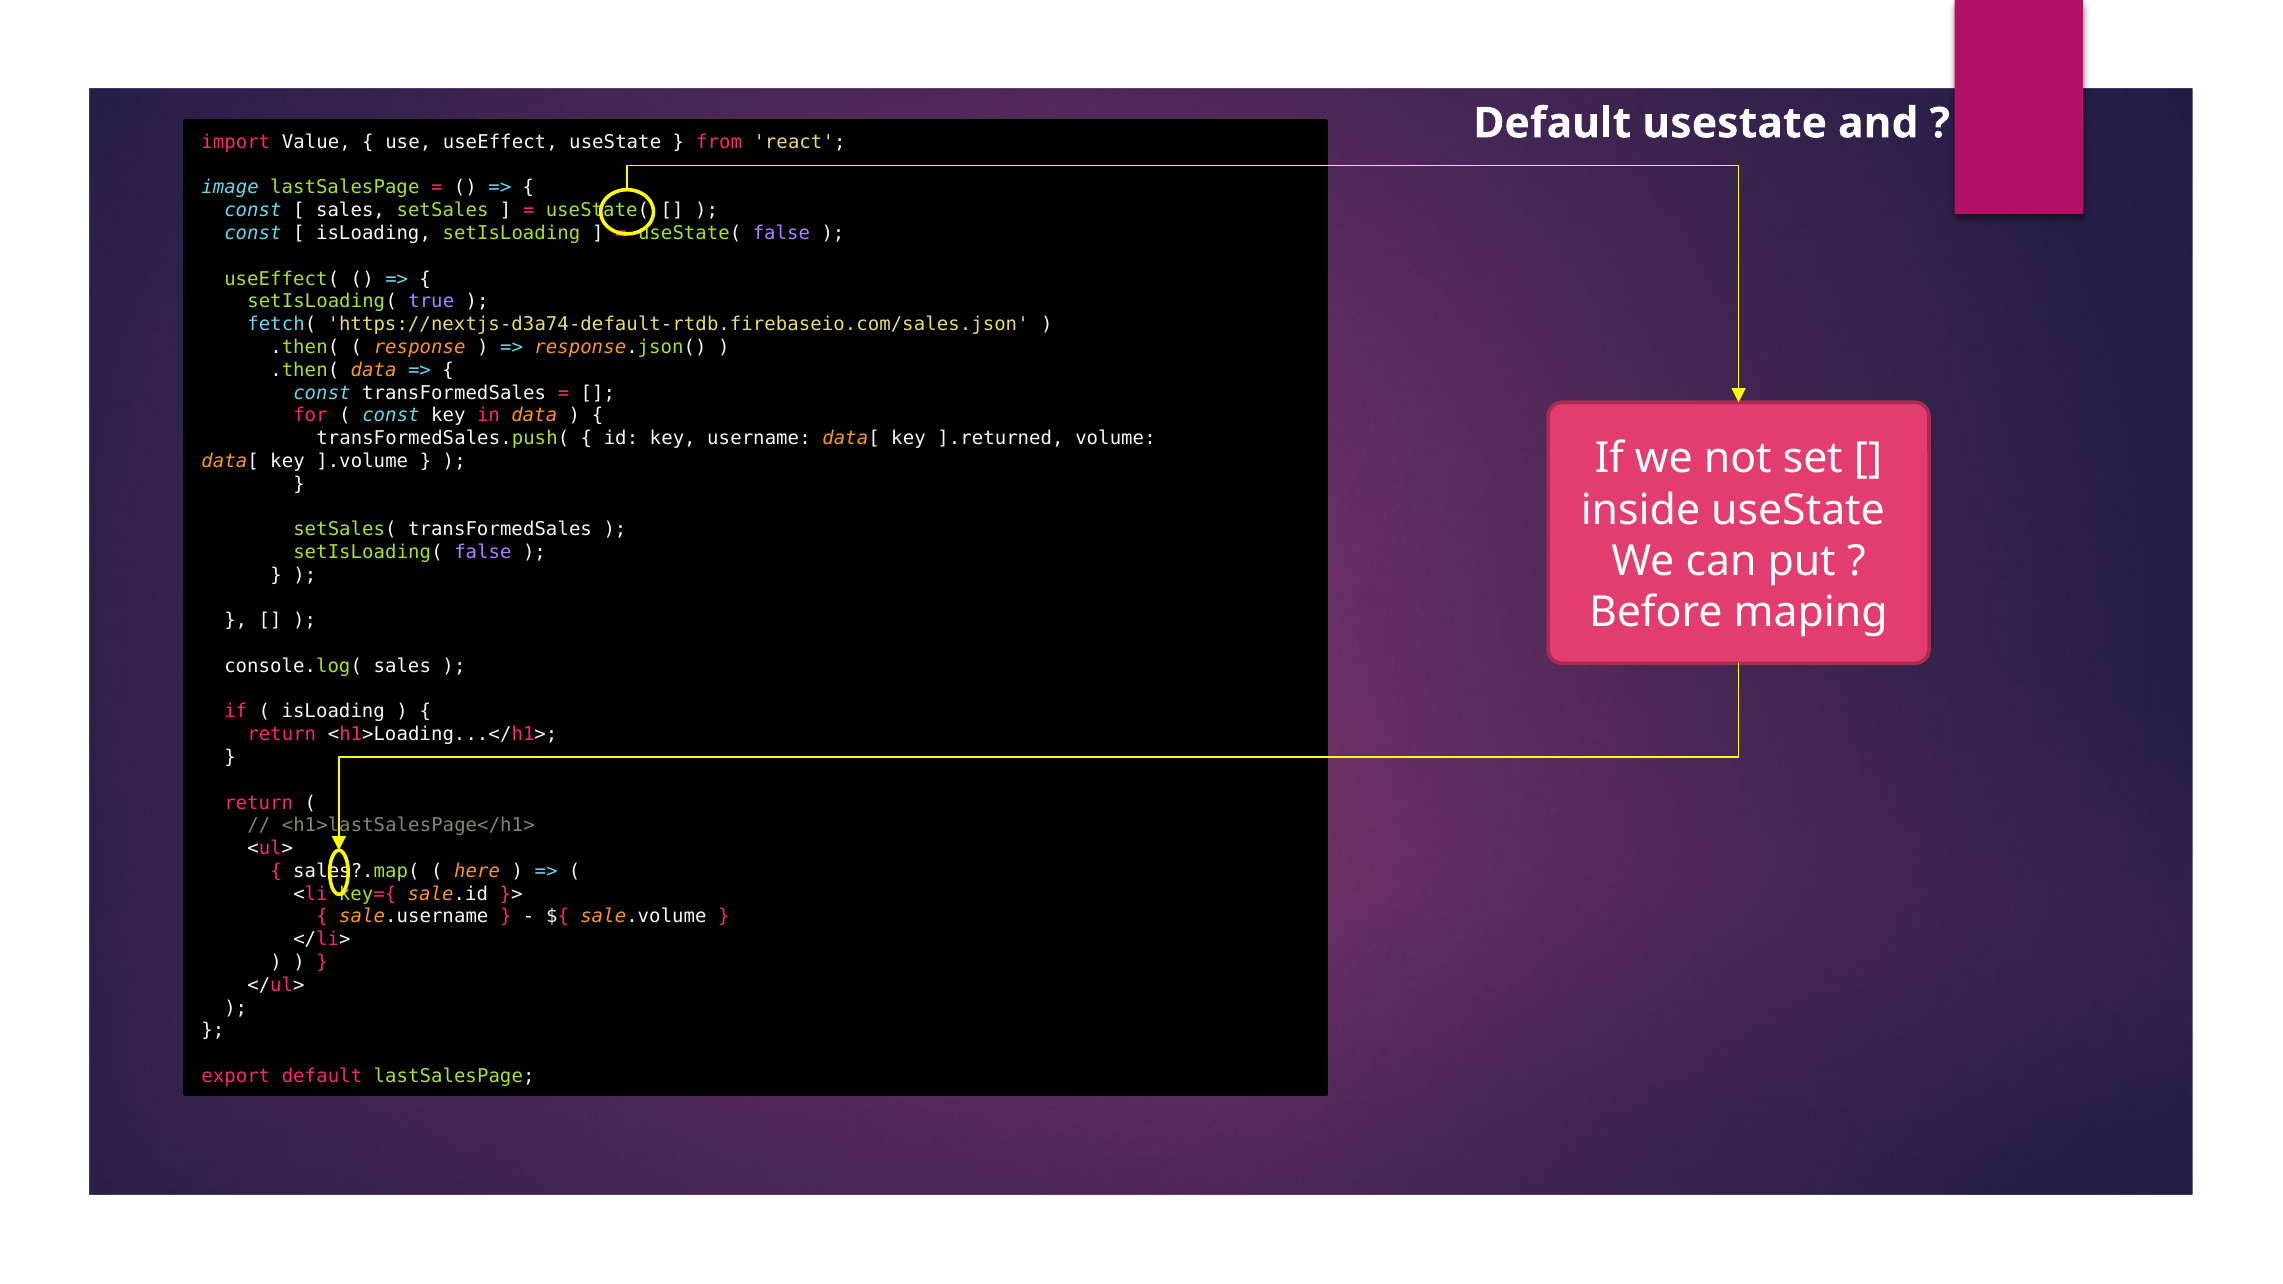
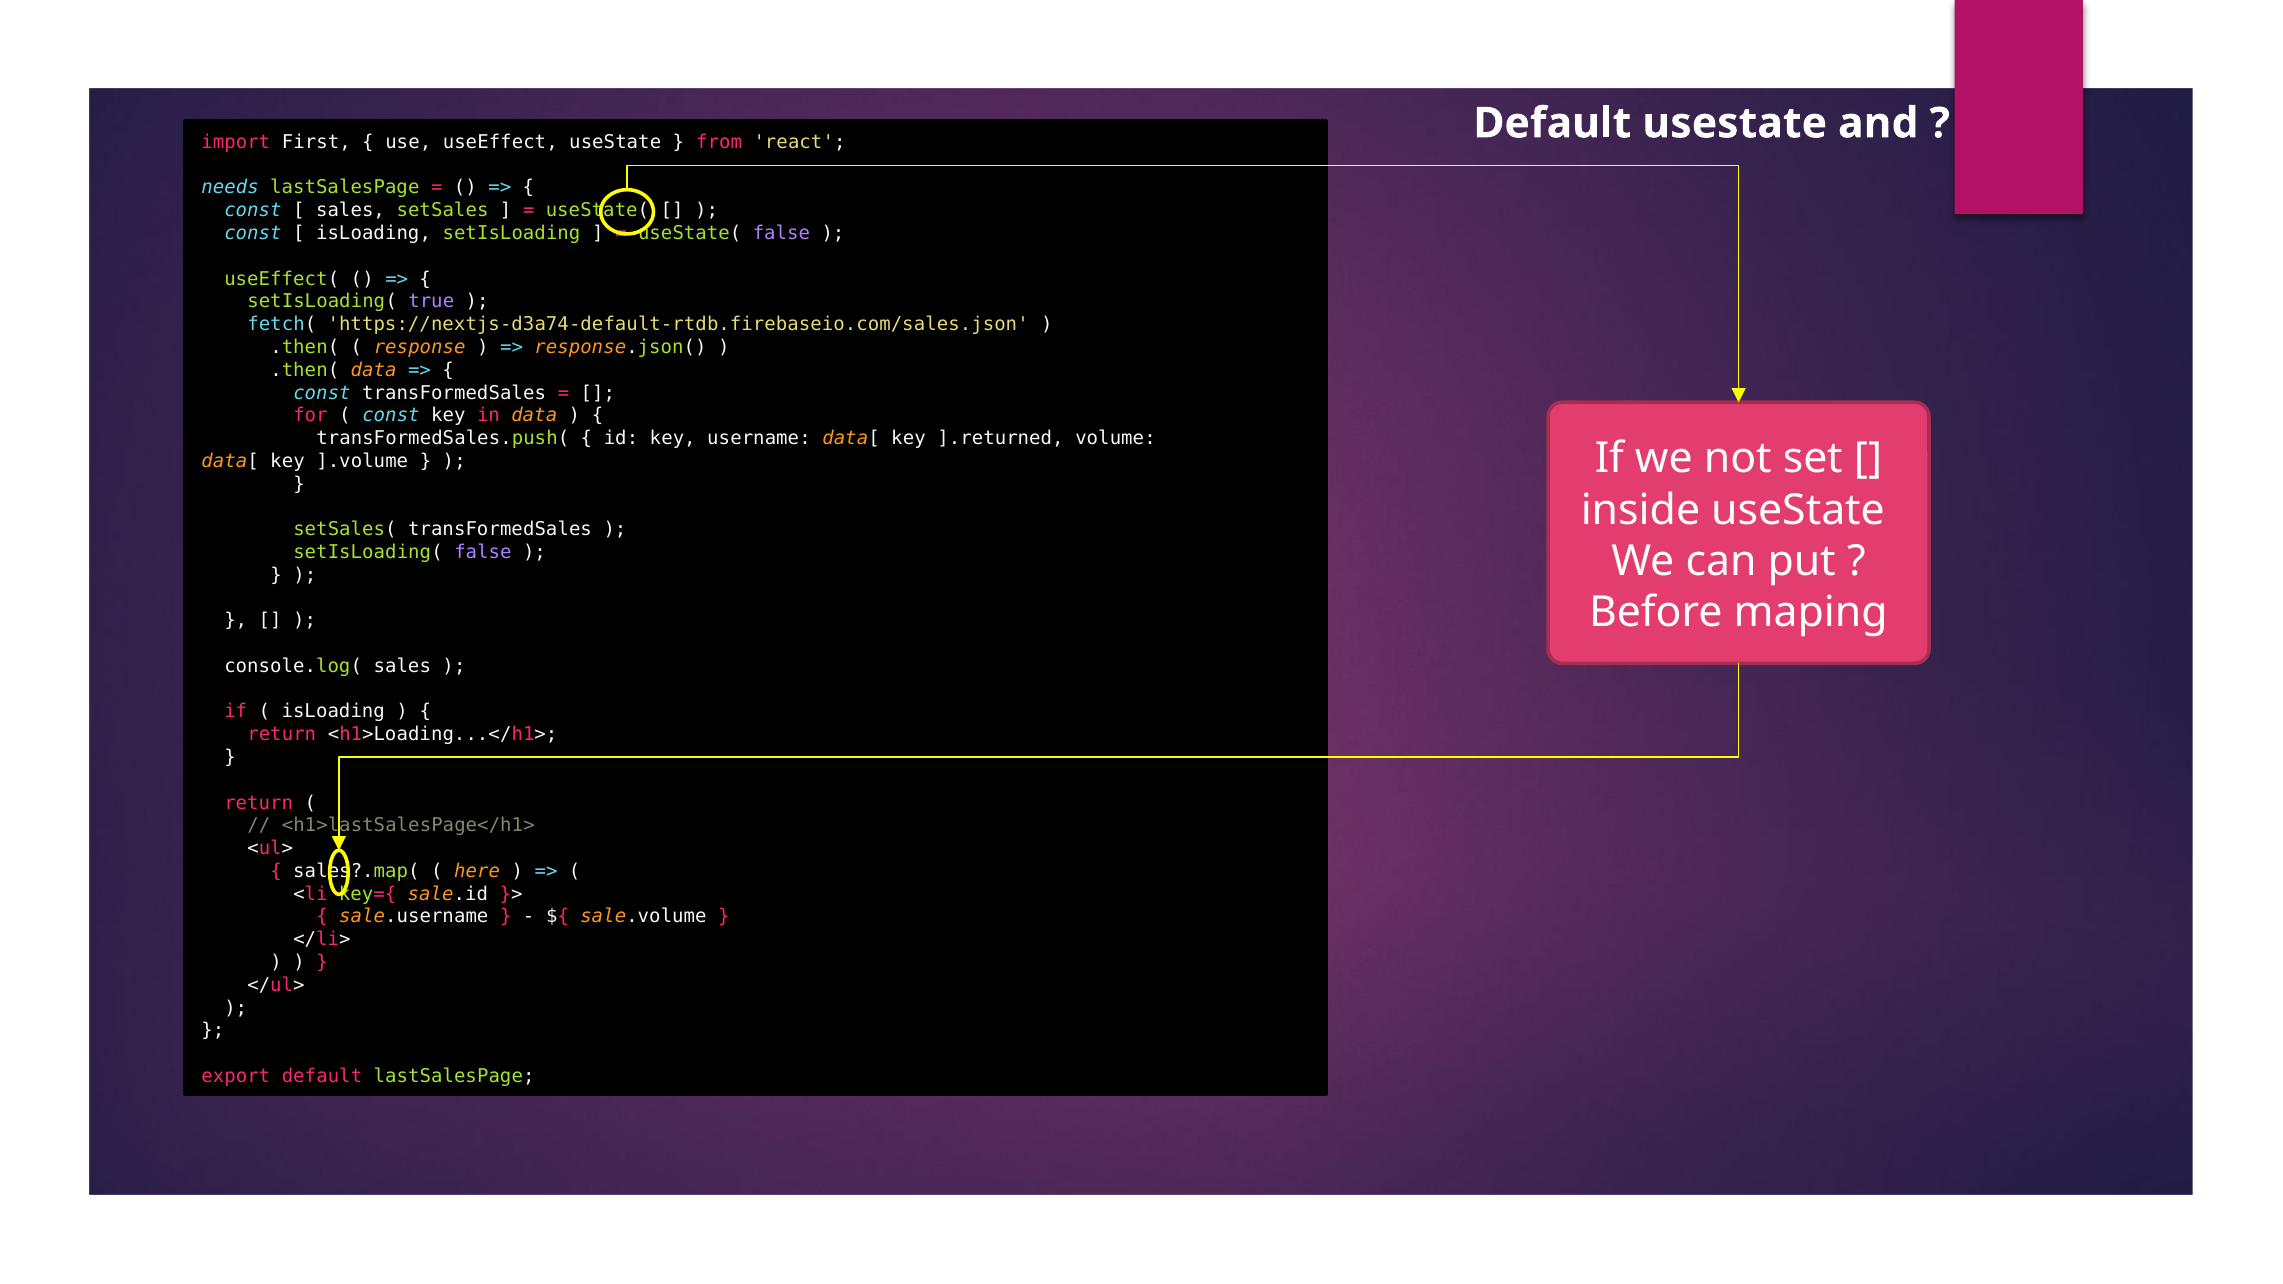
Value: Value -> First
image: image -> needs
